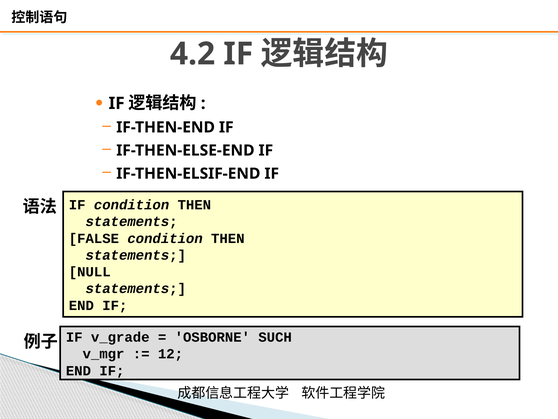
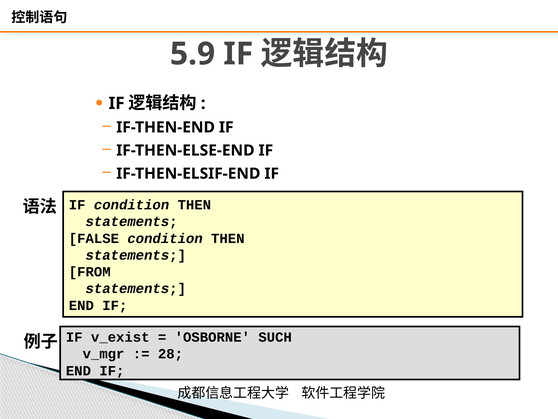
4.2: 4.2 -> 5.9
NULL: NULL -> FROM
v_grade: v_grade -> v_exist
12: 12 -> 28
